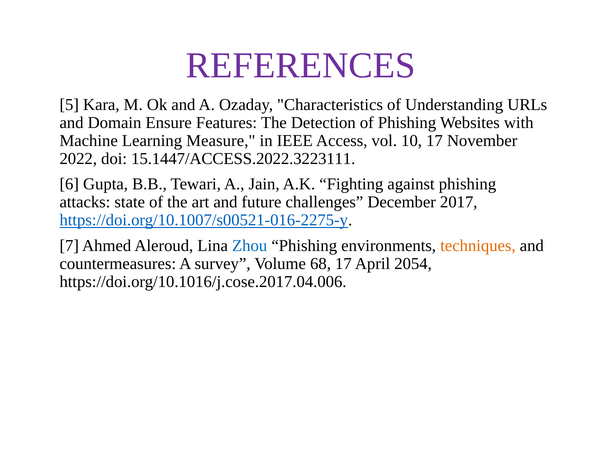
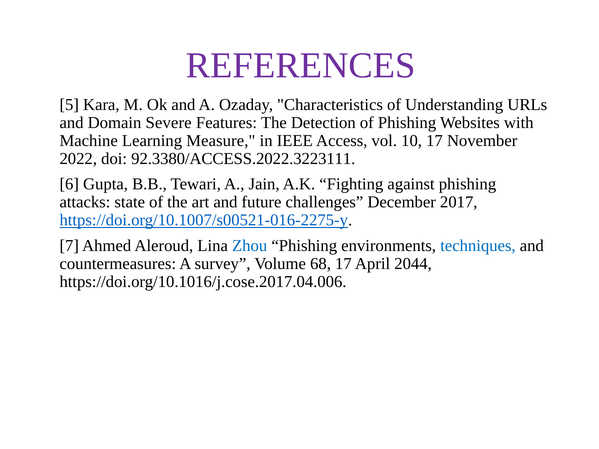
Ensure: Ensure -> Severe
15.1447/ACCESS.2022.3223111: 15.1447/ACCESS.2022.3223111 -> 92.3380/ACCESS.2022.3223111
techniques colour: orange -> blue
2054: 2054 -> 2044
